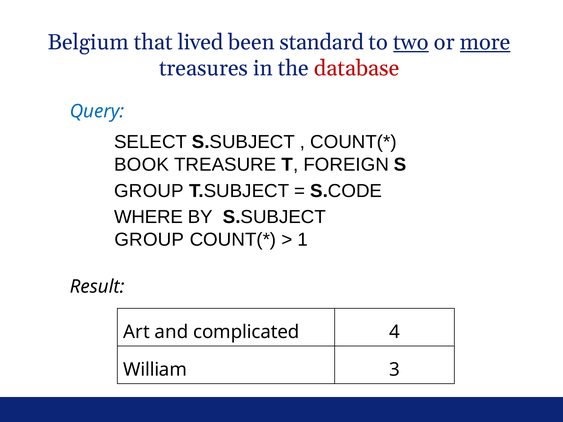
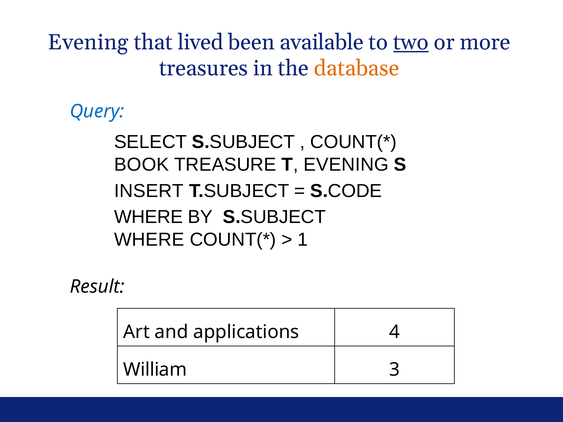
Belgium at (88, 42): Belgium -> Evening
standard: standard -> available
more underline: present -> none
database colour: red -> orange
T FOREIGN: FOREIGN -> EVENING
GROUP at (149, 191): GROUP -> INSERT
GROUP at (149, 240): GROUP -> WHERE
complicated: complicated -> applications
